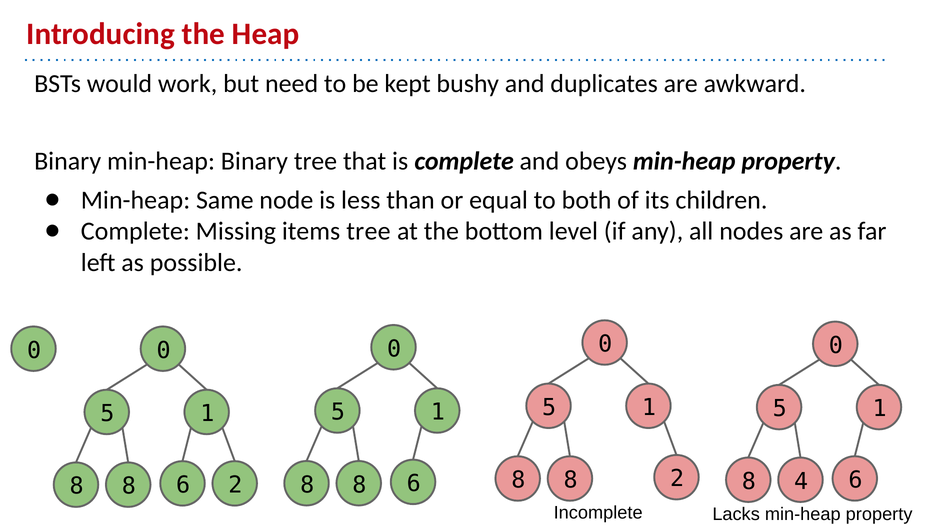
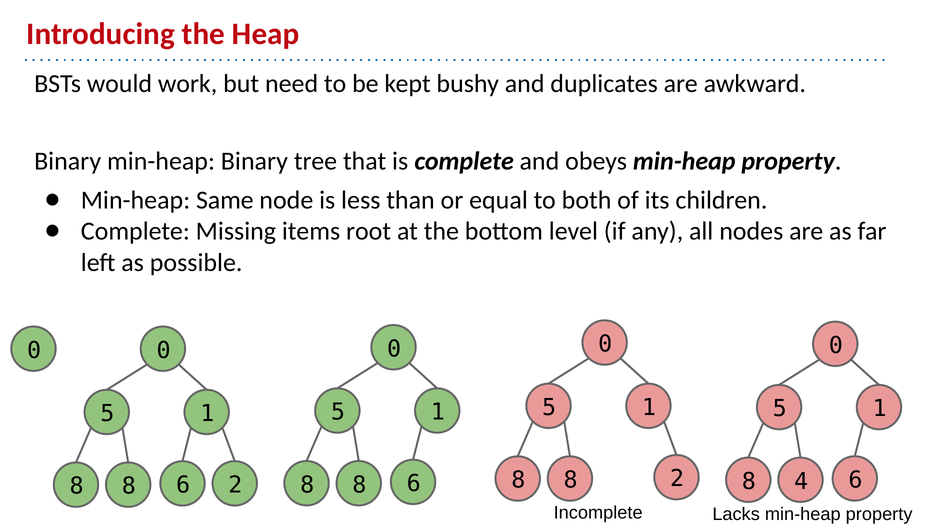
items tree: tree -> root
